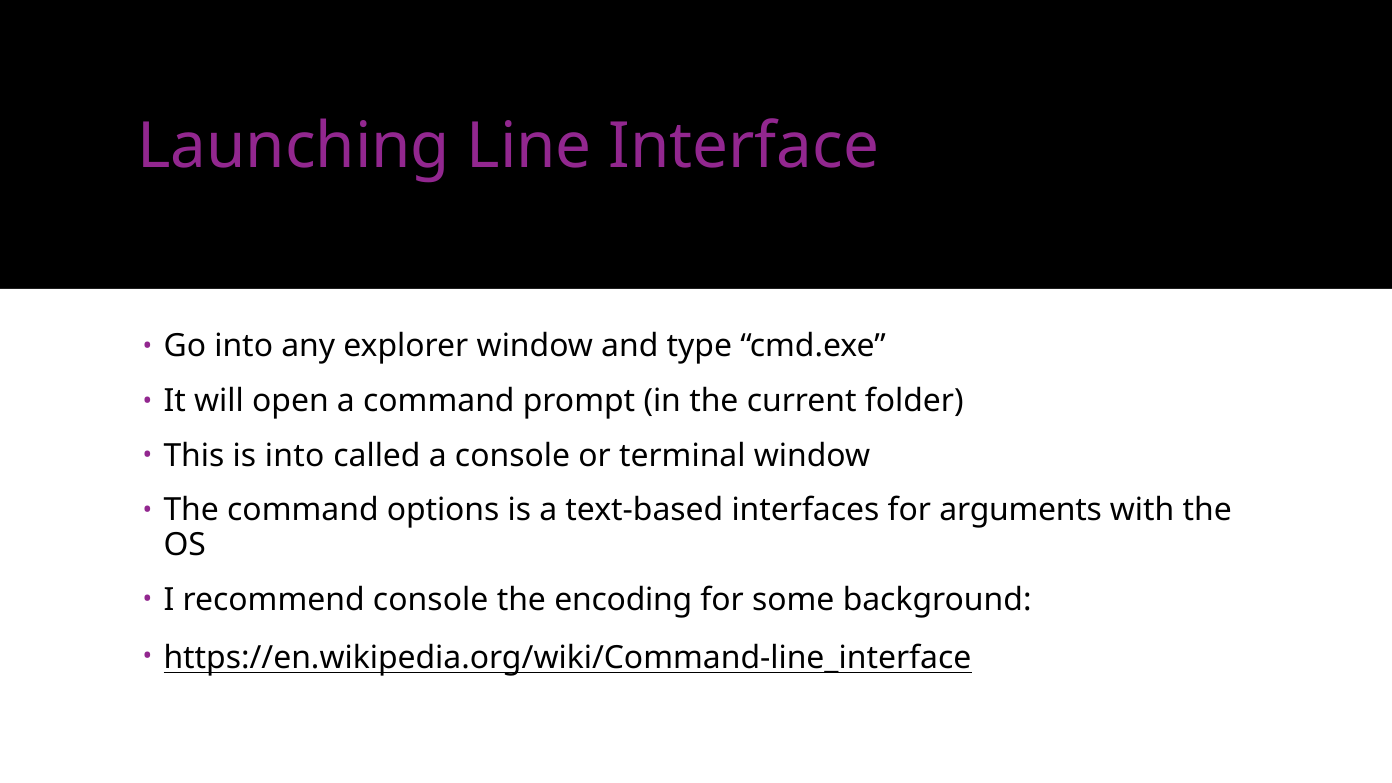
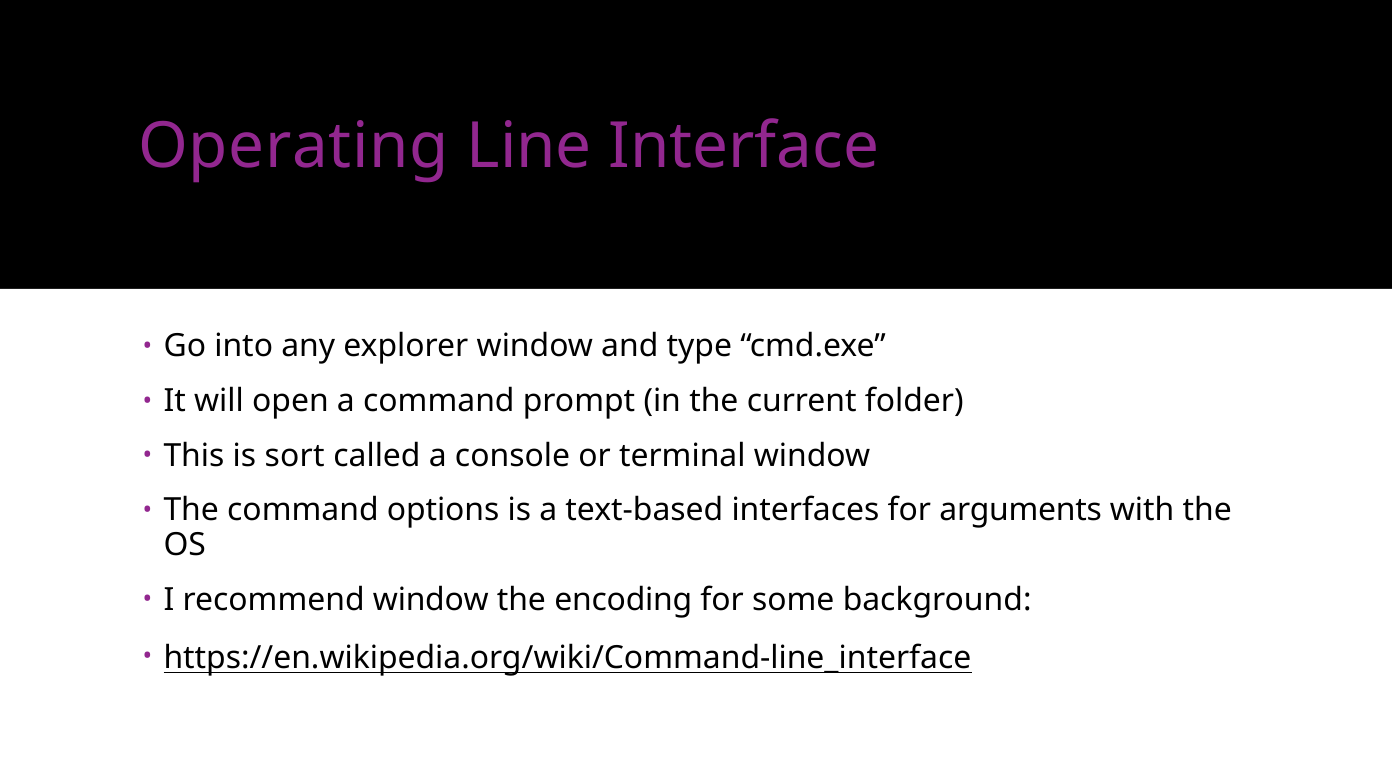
Launching: Launching -> Operating
is into: into -> sort
recommend console: console -> window
